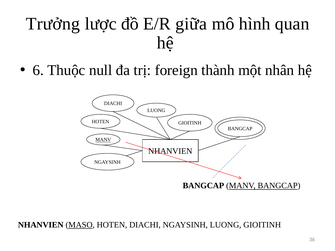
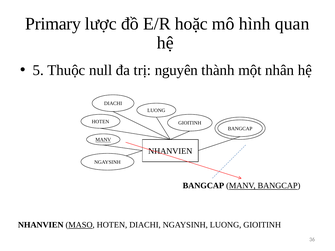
Trưởng: Trưởng -> Primary
giữa: giữa -> hoặc
6: 6 -> 5
foreign: foreign -> nguyên
